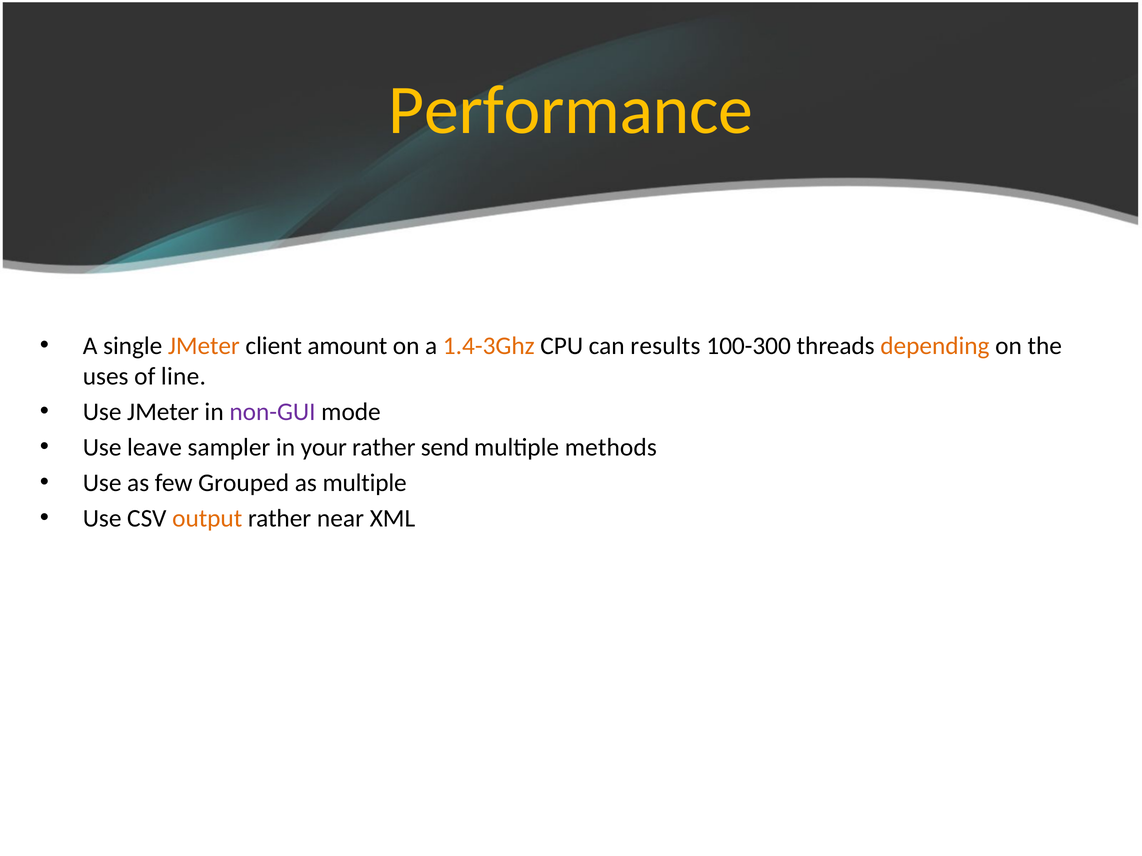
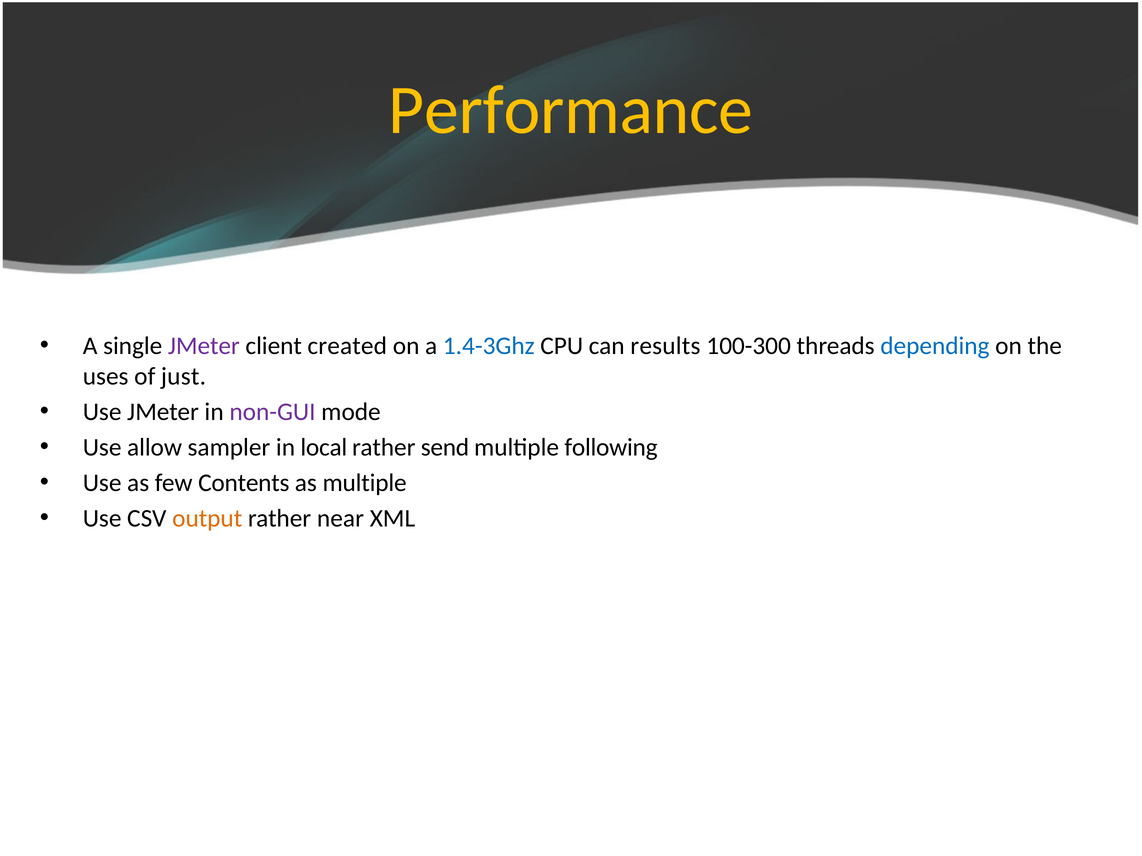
JMeter at (204, 346) colour: orange -> purple
amount: amount -> created
1.4-3Ghz colour: orange -> blue
depending colour: orange -> blue
line: line -> just
leave: leave -> allow
your: your -> local
methods: methods -> following
Grouped: Grouped -> Contents
